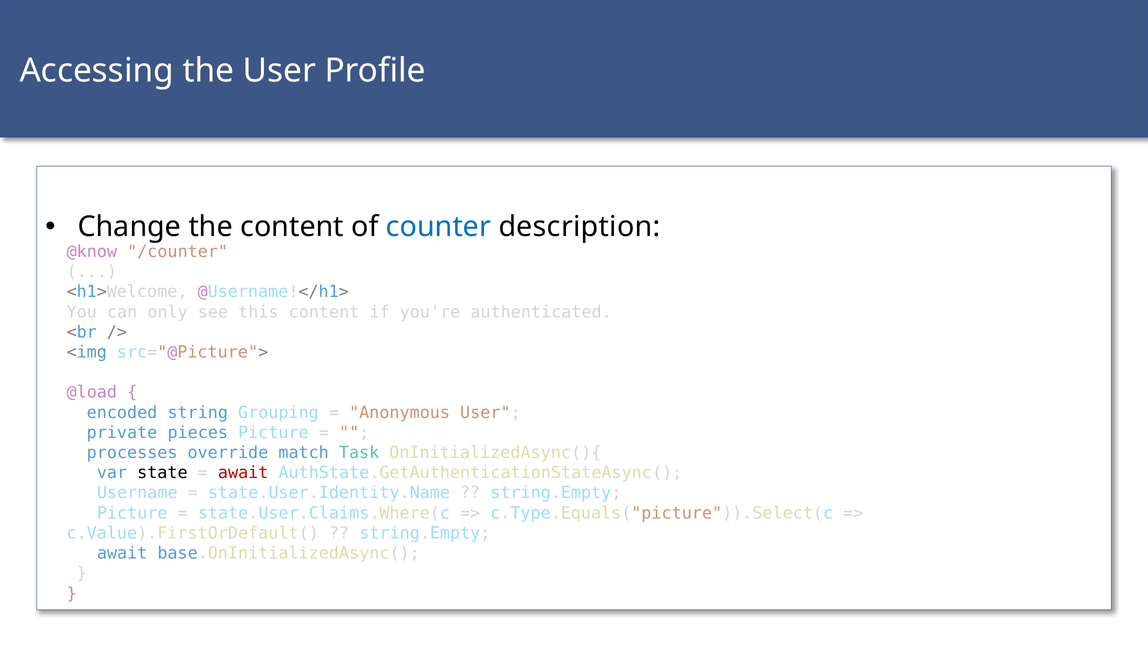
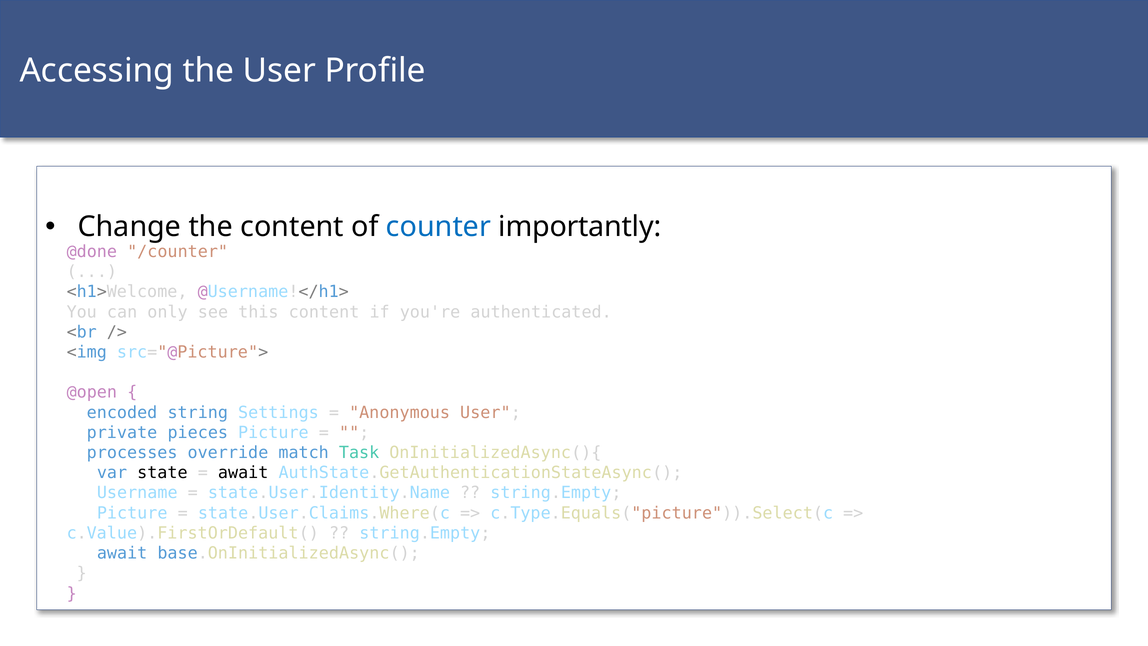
description: description -> importantly
@know: @know -> @done
@load: @load -> @open
Grouping: Grouping -> Settings
await at (243, 473) colour: red -> black
